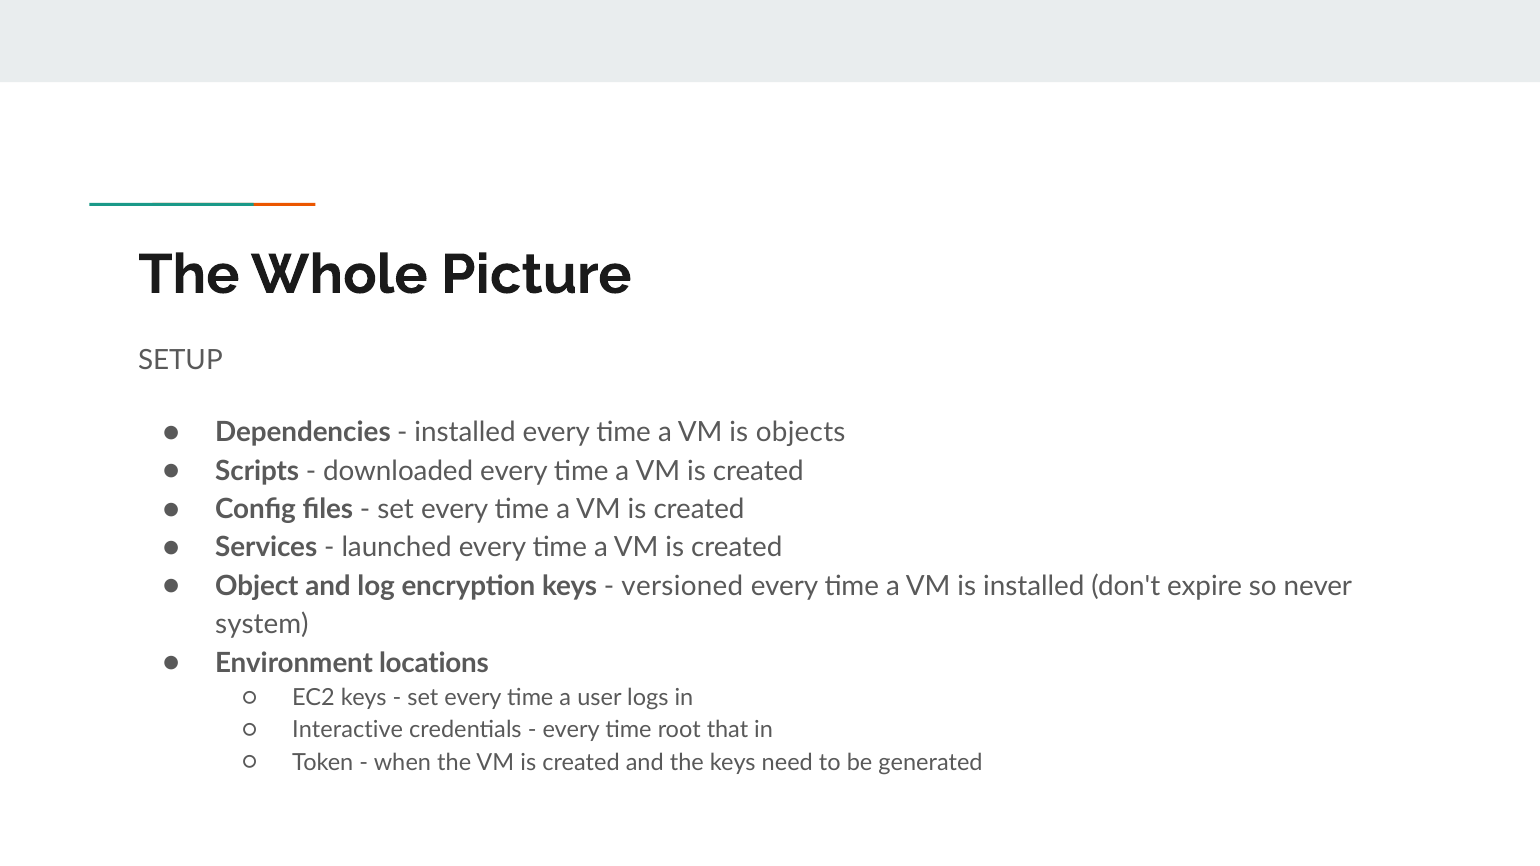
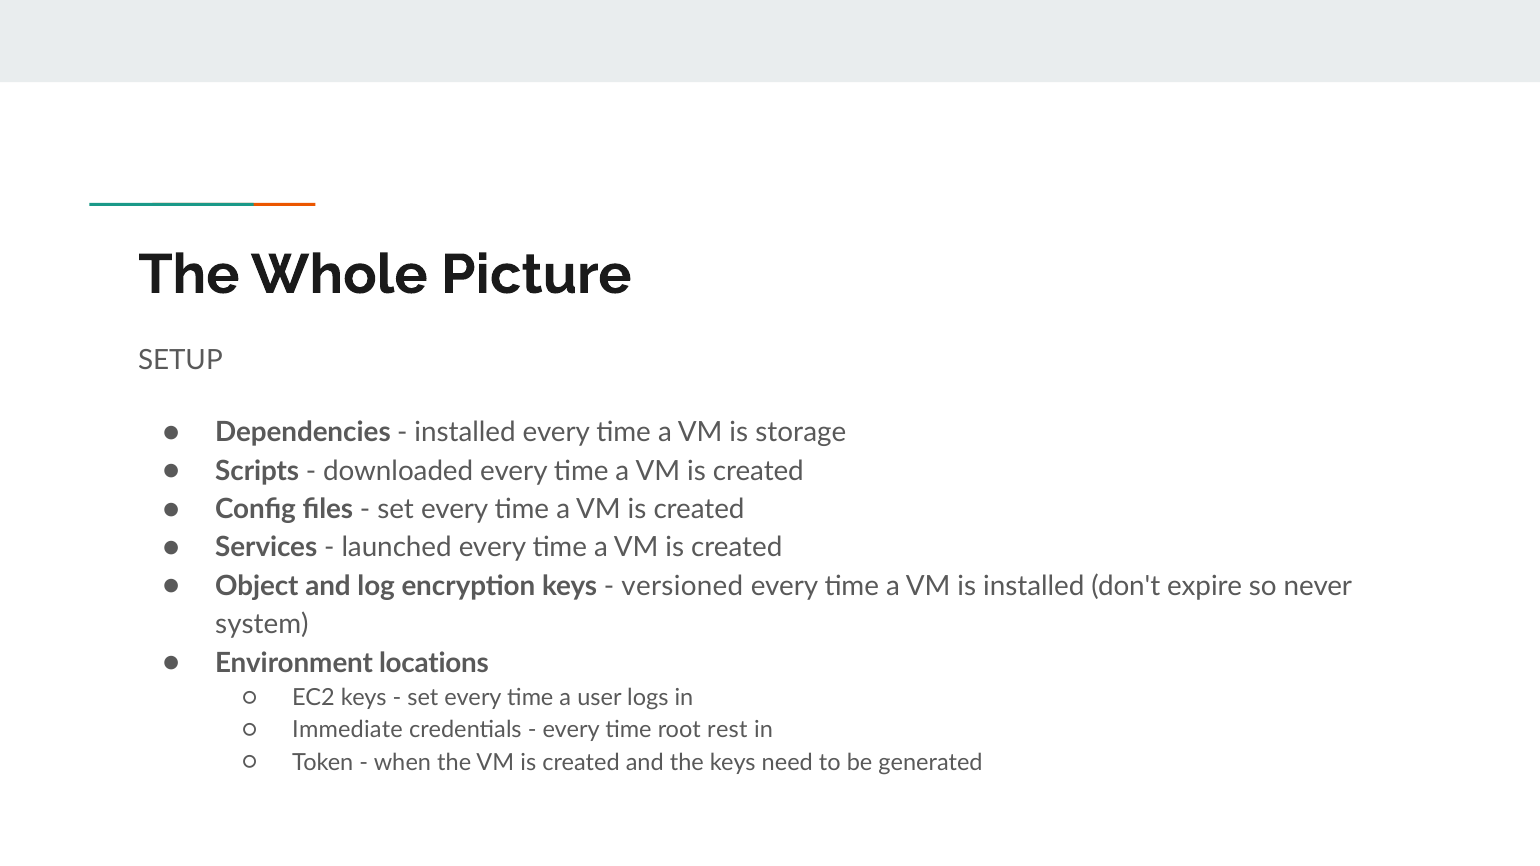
objects: objects -> storage
Interactive: Interactive -> Immediate
that: that -> rest
